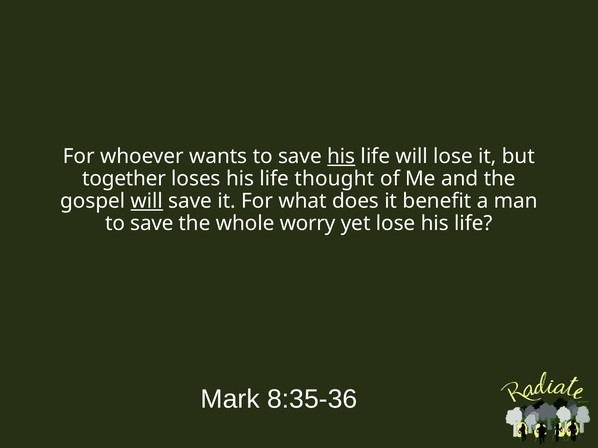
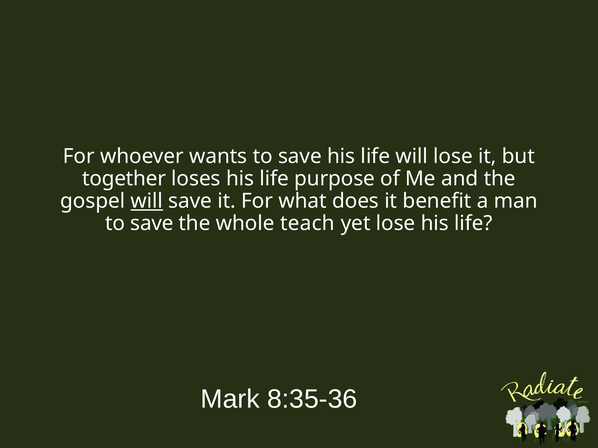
his at (341, 156) underline: present -> none
thought: thought -> purpose
worry: worry -> teach
